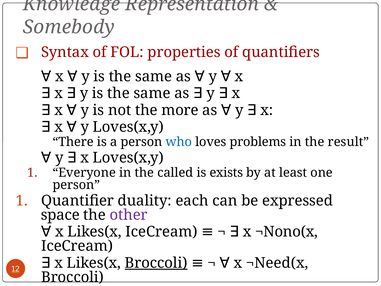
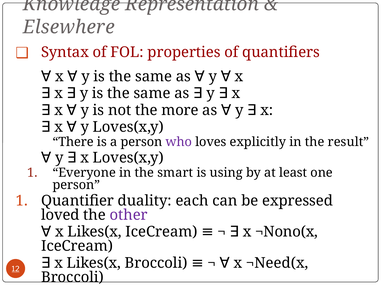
Somebody: Somebody -> Elsewhere
who colour: blue -> purple
problems: problems -> explicitly
called: called -> smart
exists: exists -> using
space: space -> loved
Broccoli at (156, 263) underline: present -> none
